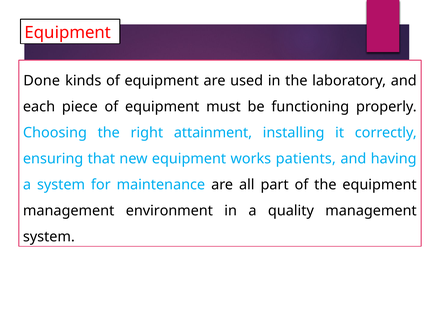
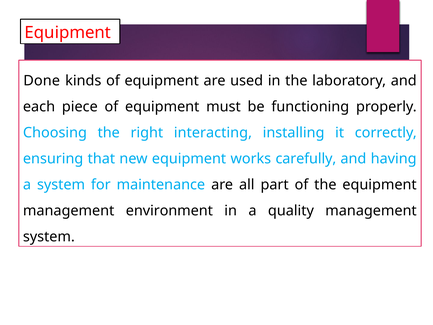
attainment: attainment -> interacting
patients: patients -> carefully
